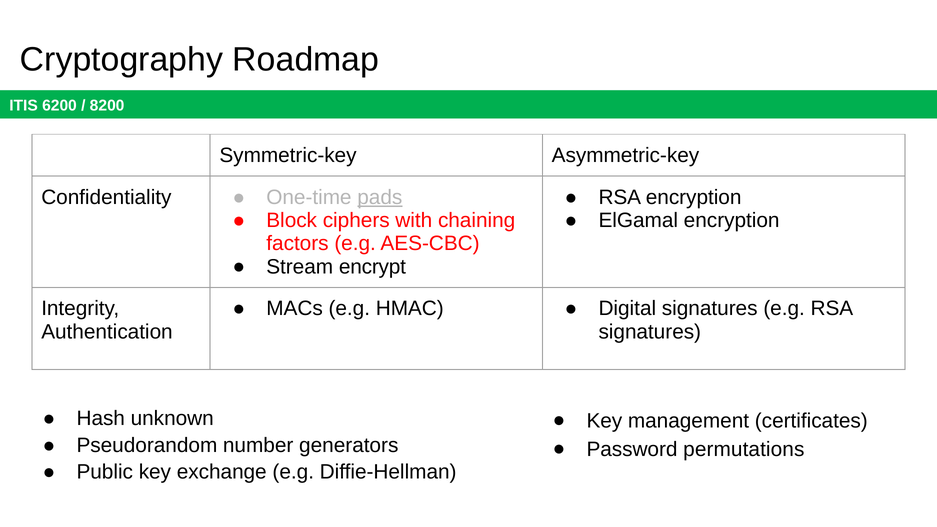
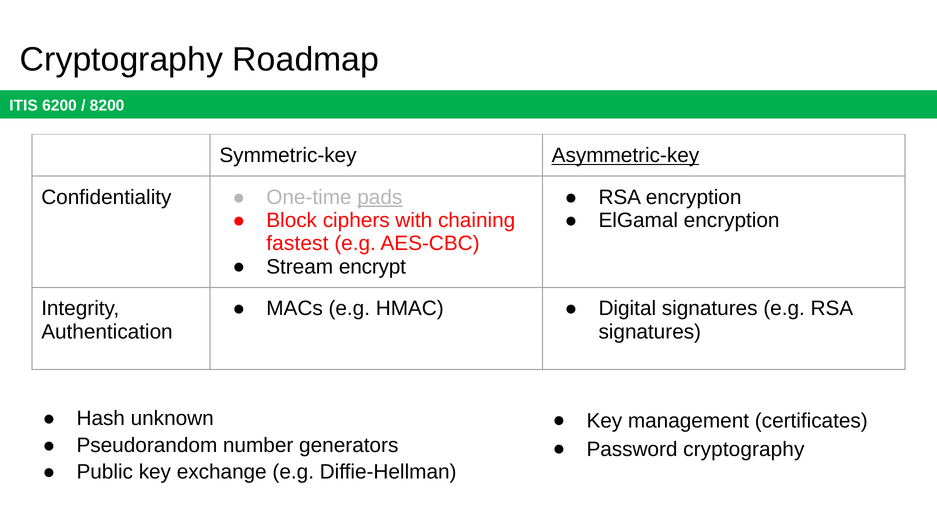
Asymmetric-key underline: none -> present
factors: factors -> fastest
Password permutations: permutations -> cryptography
